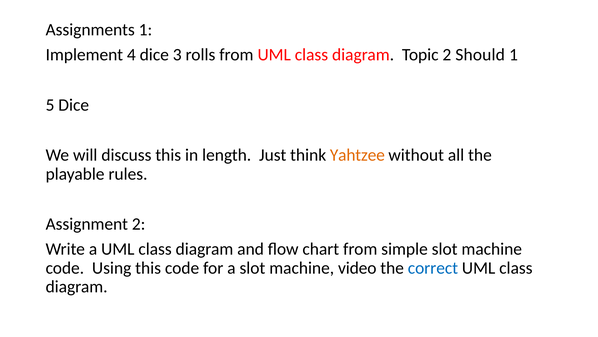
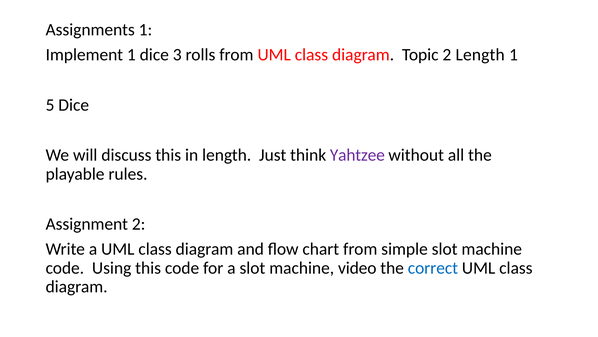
Implement 4: 4 -> 1
2 Should: Should -> Length
Yahtzee colour: orange -> purple
